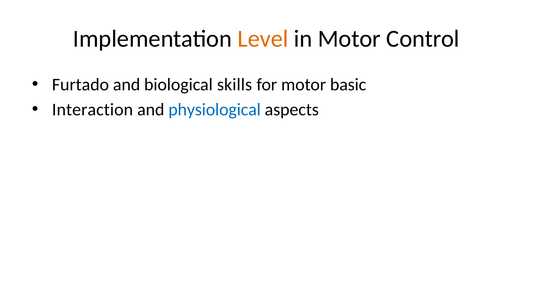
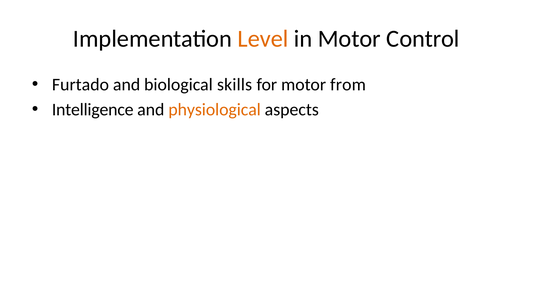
basic: basic -> from
Interaction: Interaction -> Intelligence
physiological colour: blue -> orange
